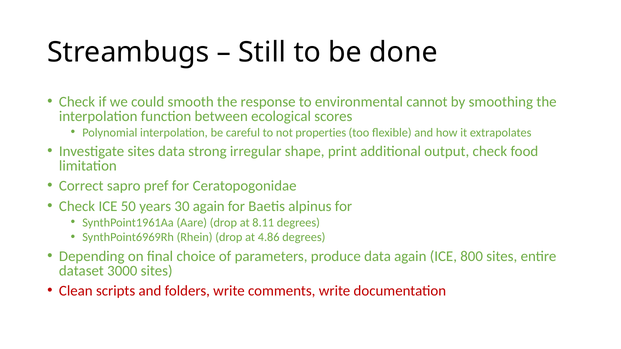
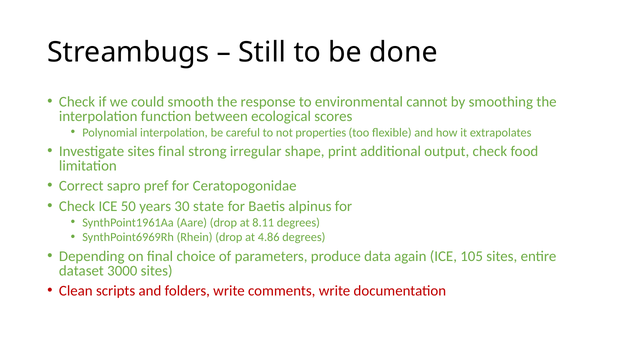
sites data: data -> final
30 again: again -> state
800: 800 -> 105
